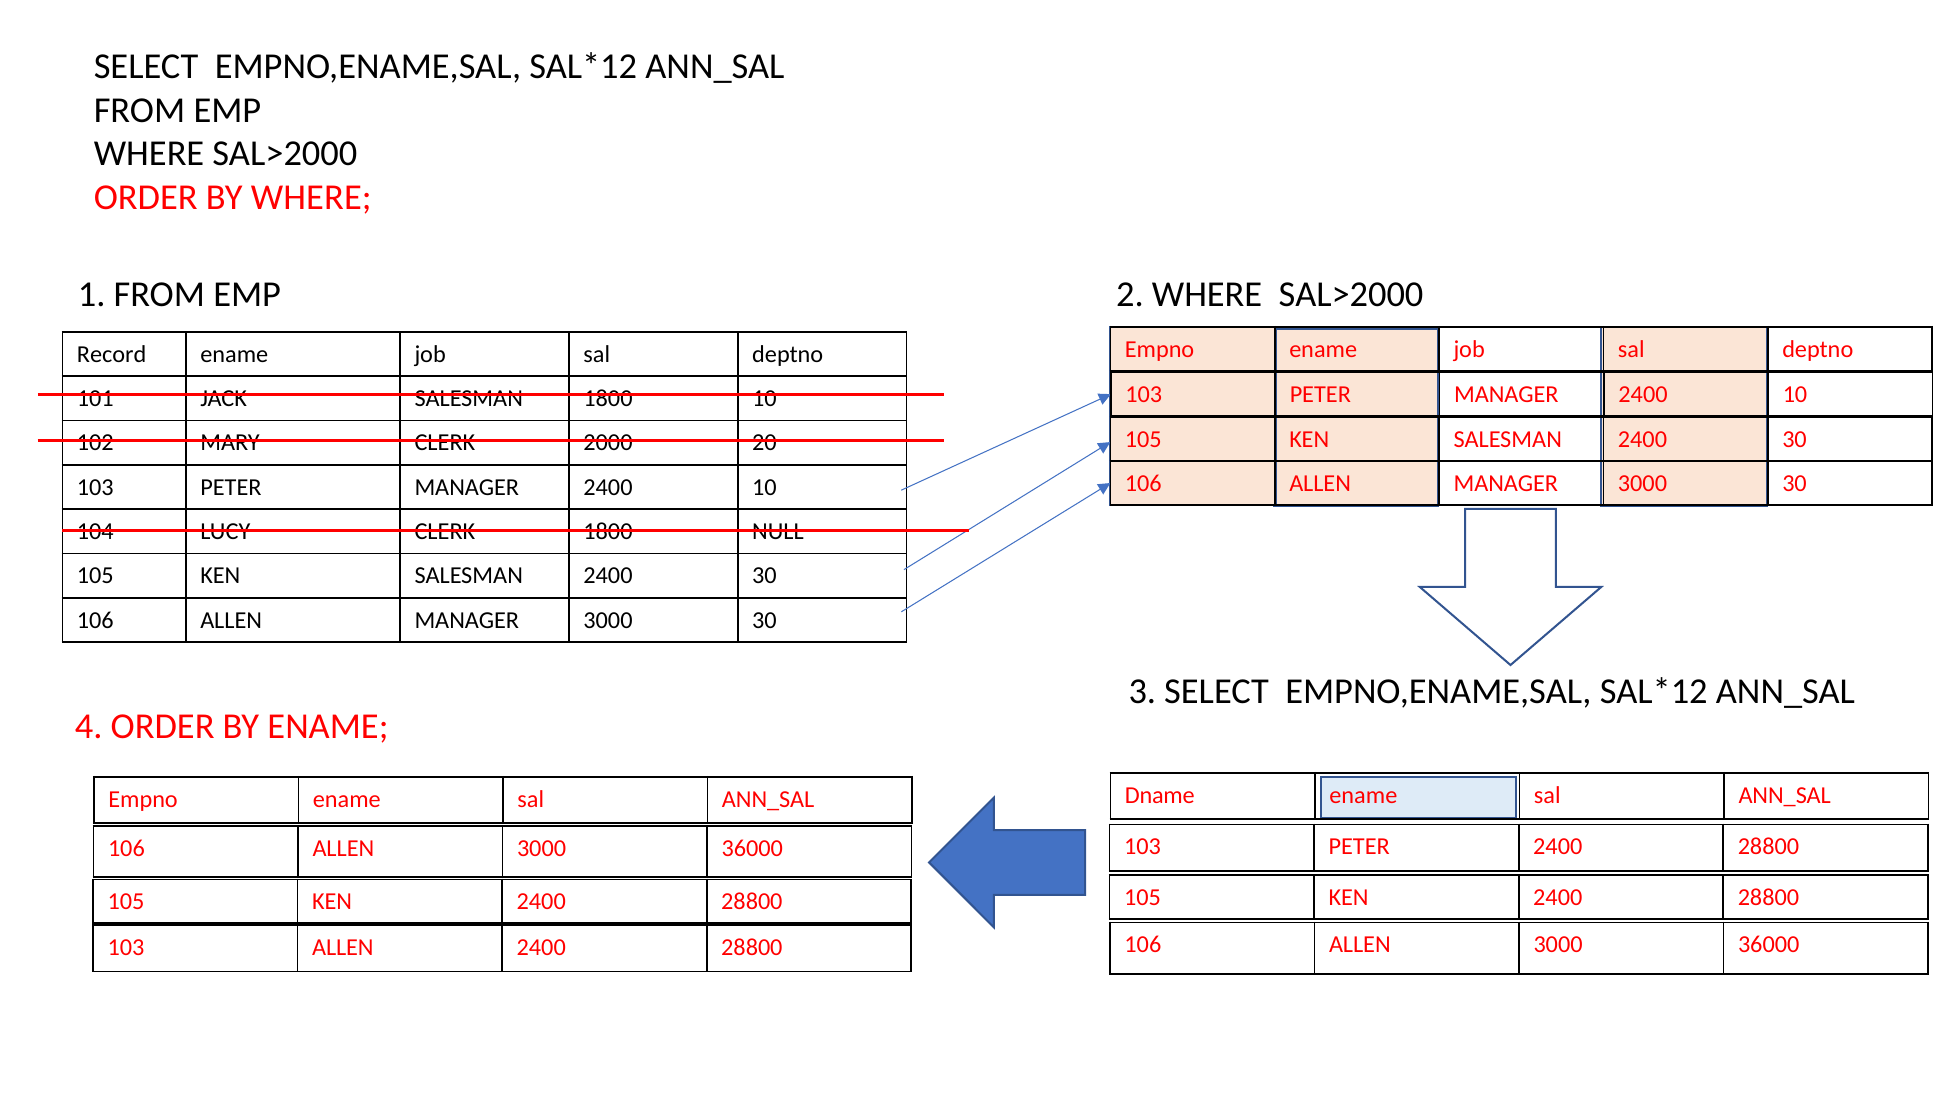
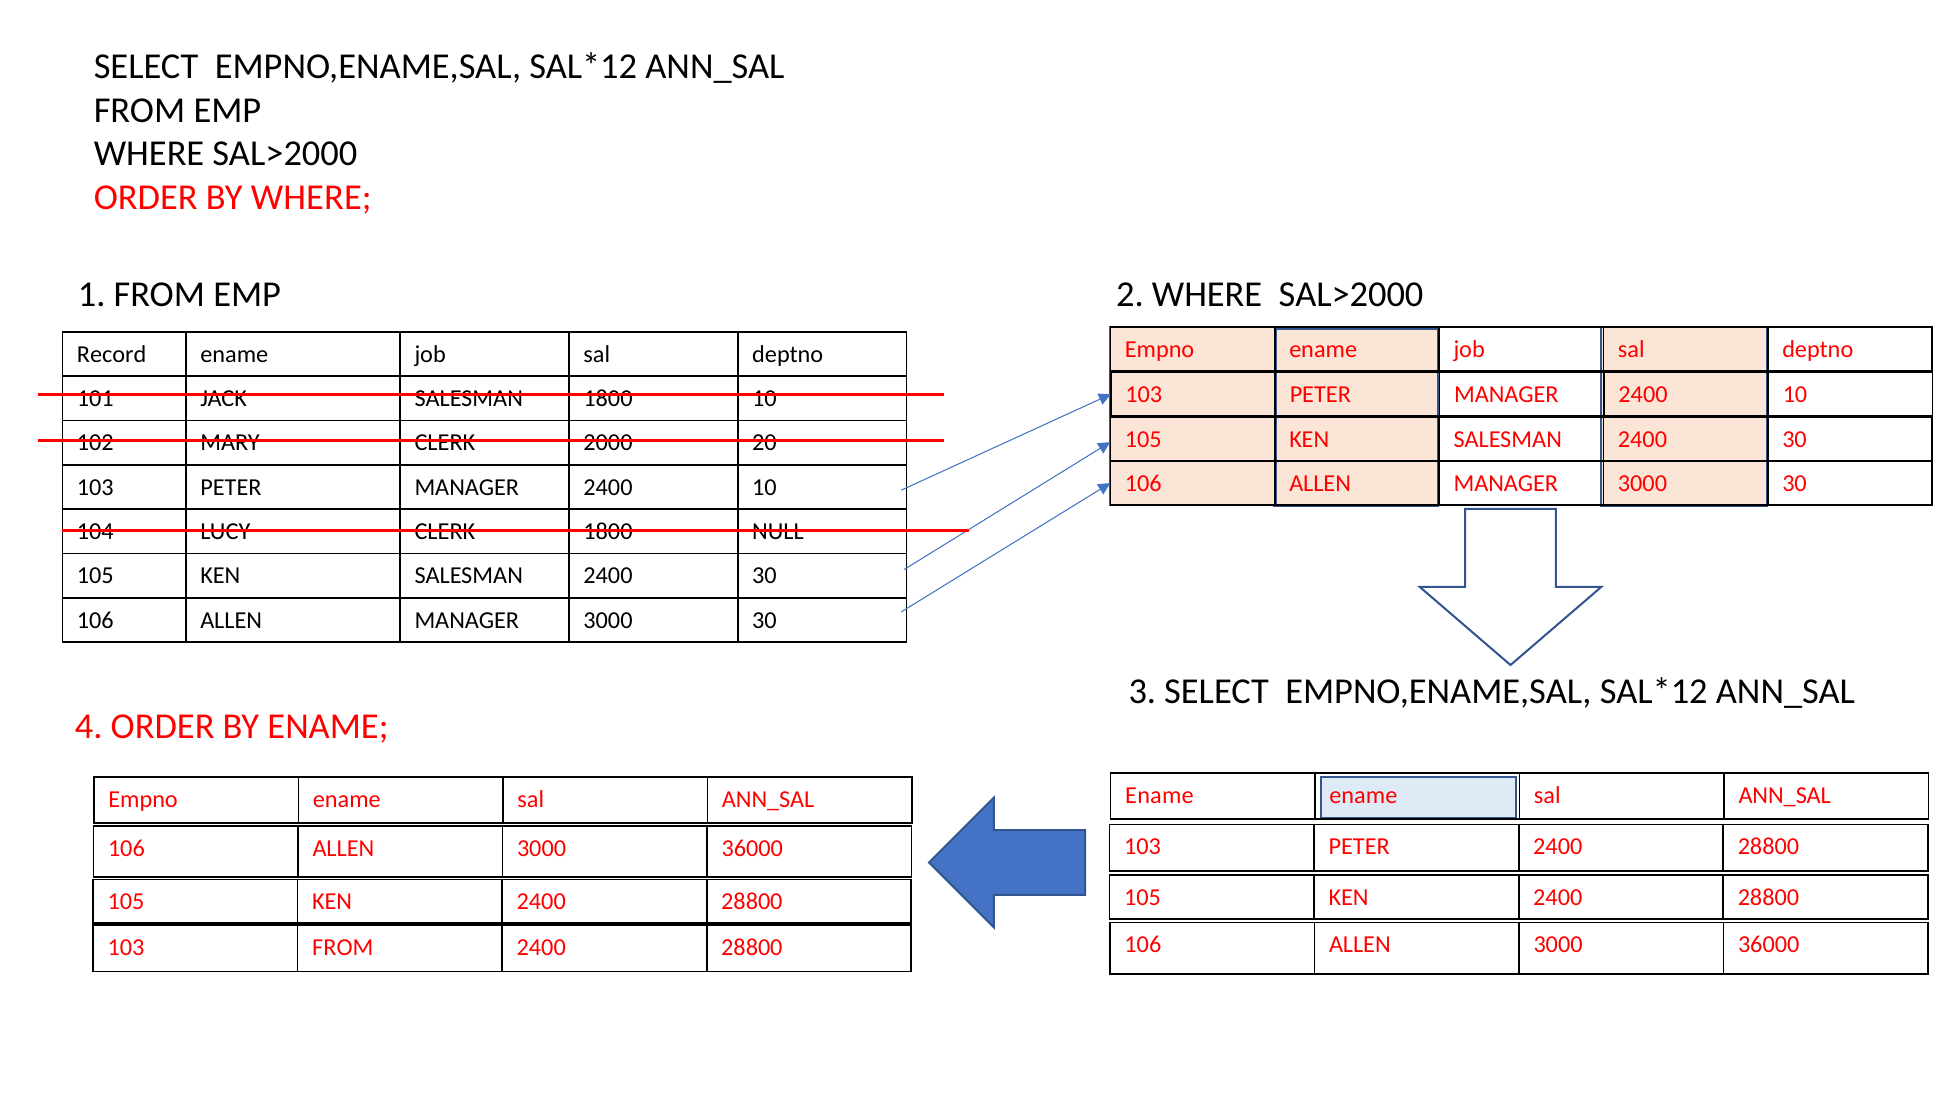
Dname at (1160, 795): Dname -> Ename
103 ALLEN: ALLEN -> FROM
